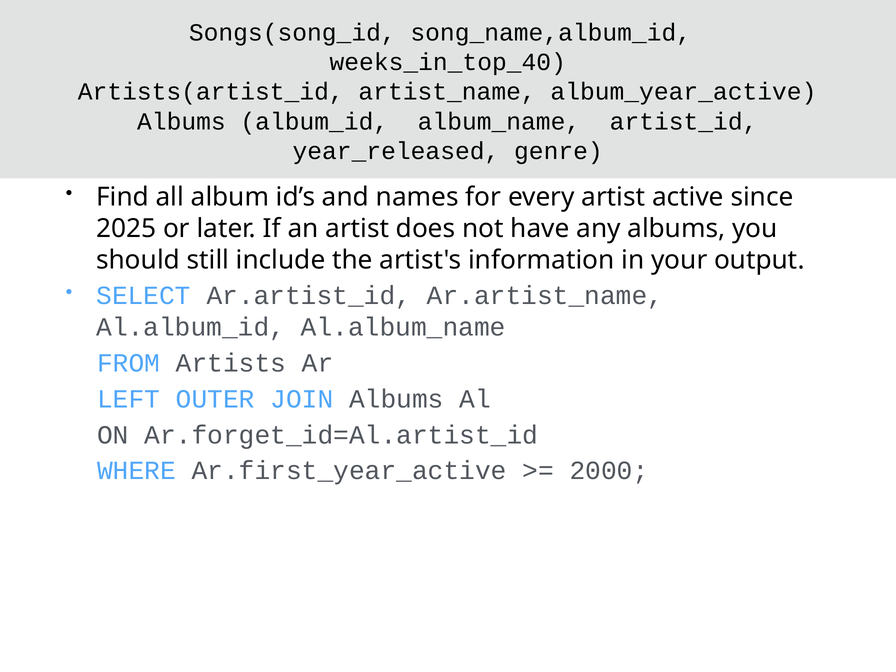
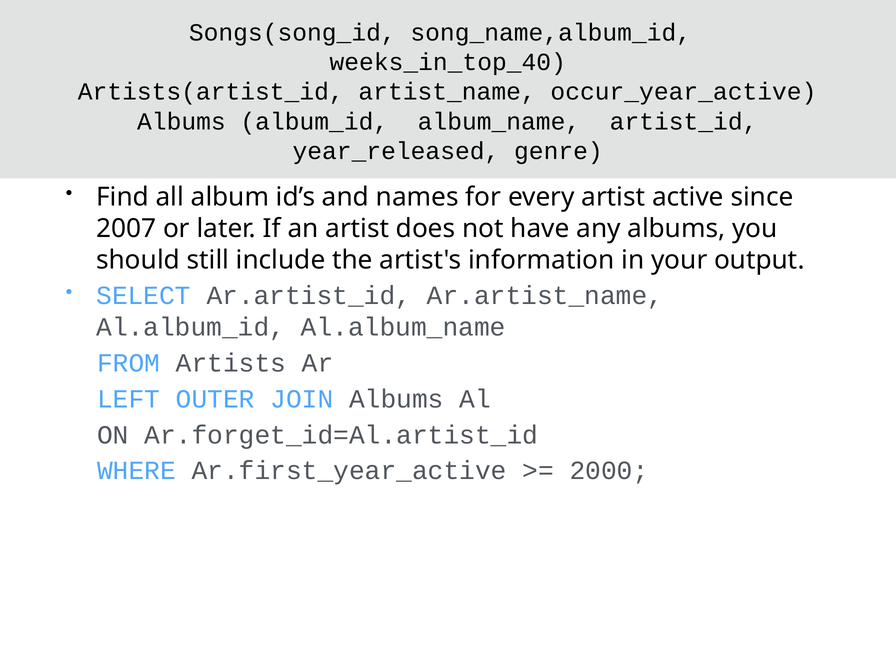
album_year_active: album_year_active -> occur_year_active
2025: 2025 -> 2007
